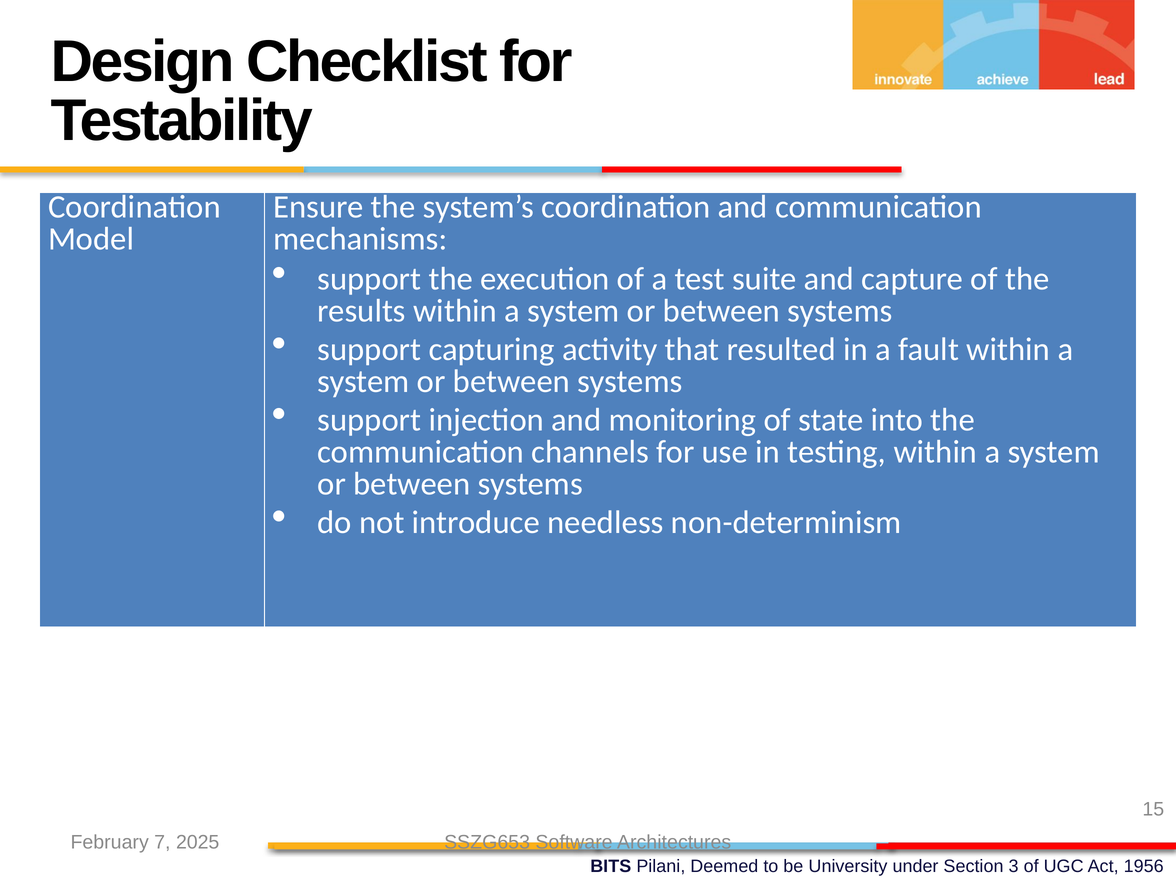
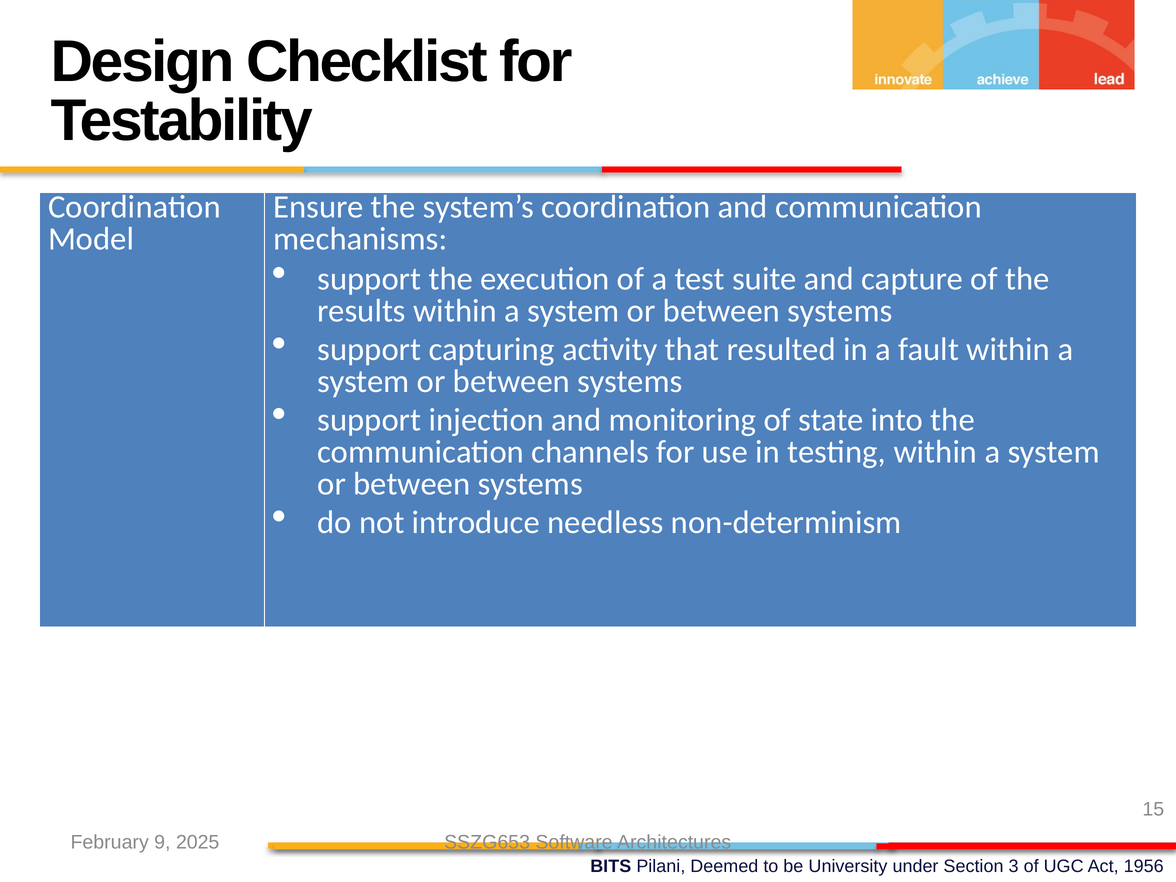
7: 7 -> 9
